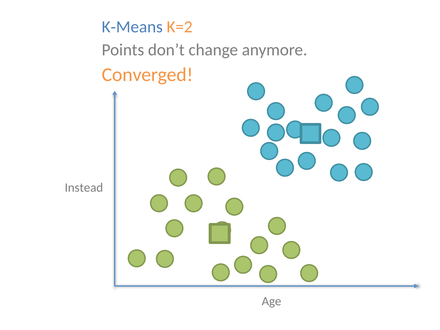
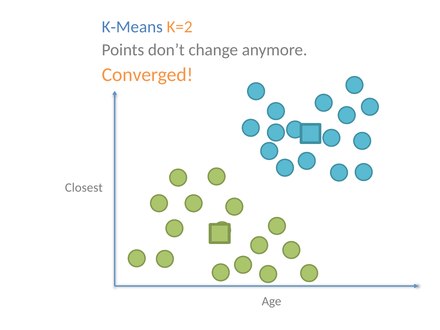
Instead: Instead -> Closest
